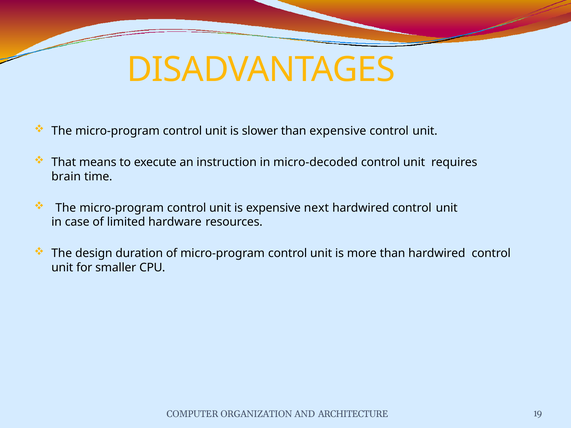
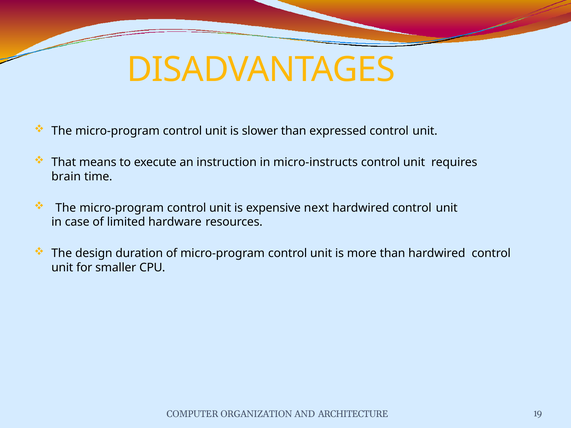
than expensive: expensive -> expressed
micro-decoded: micro-decoded -> micro-instructs
